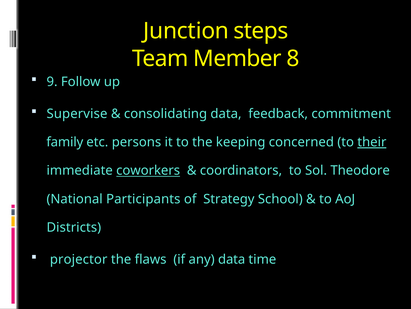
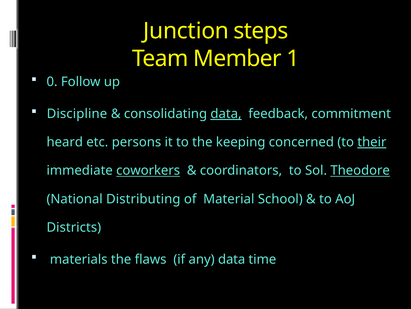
8: 8 -> 1
9: 9 -> 0
Supervise: Supervise -> Discipline
data at (226, 114) underline: none -> present
family: family -> heard
Theodore underline: none -> present
Participants: Participants -> Distributing
Strategy: Strategy -> Material
projector: projector -> materials
